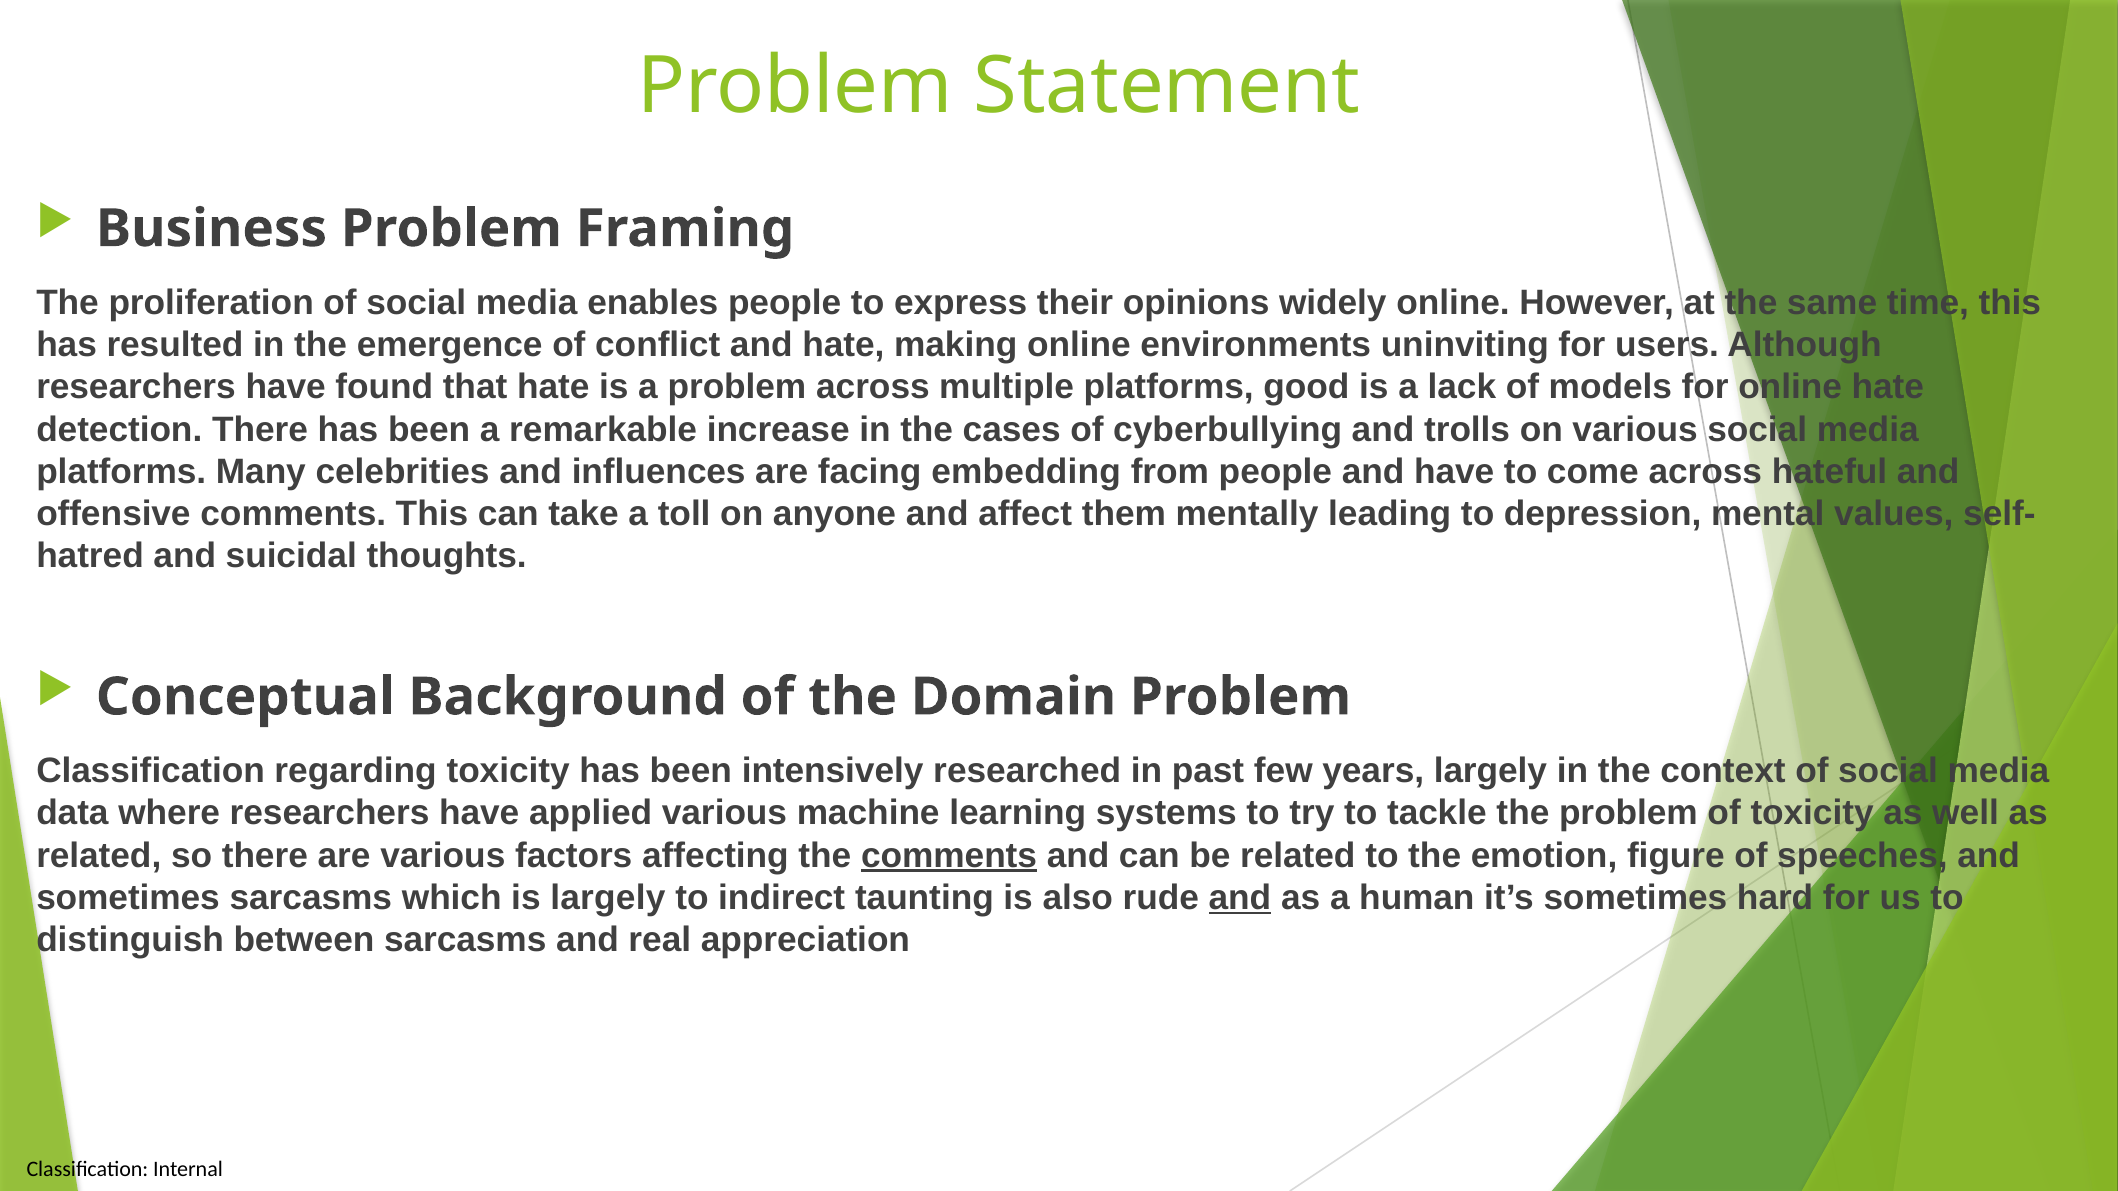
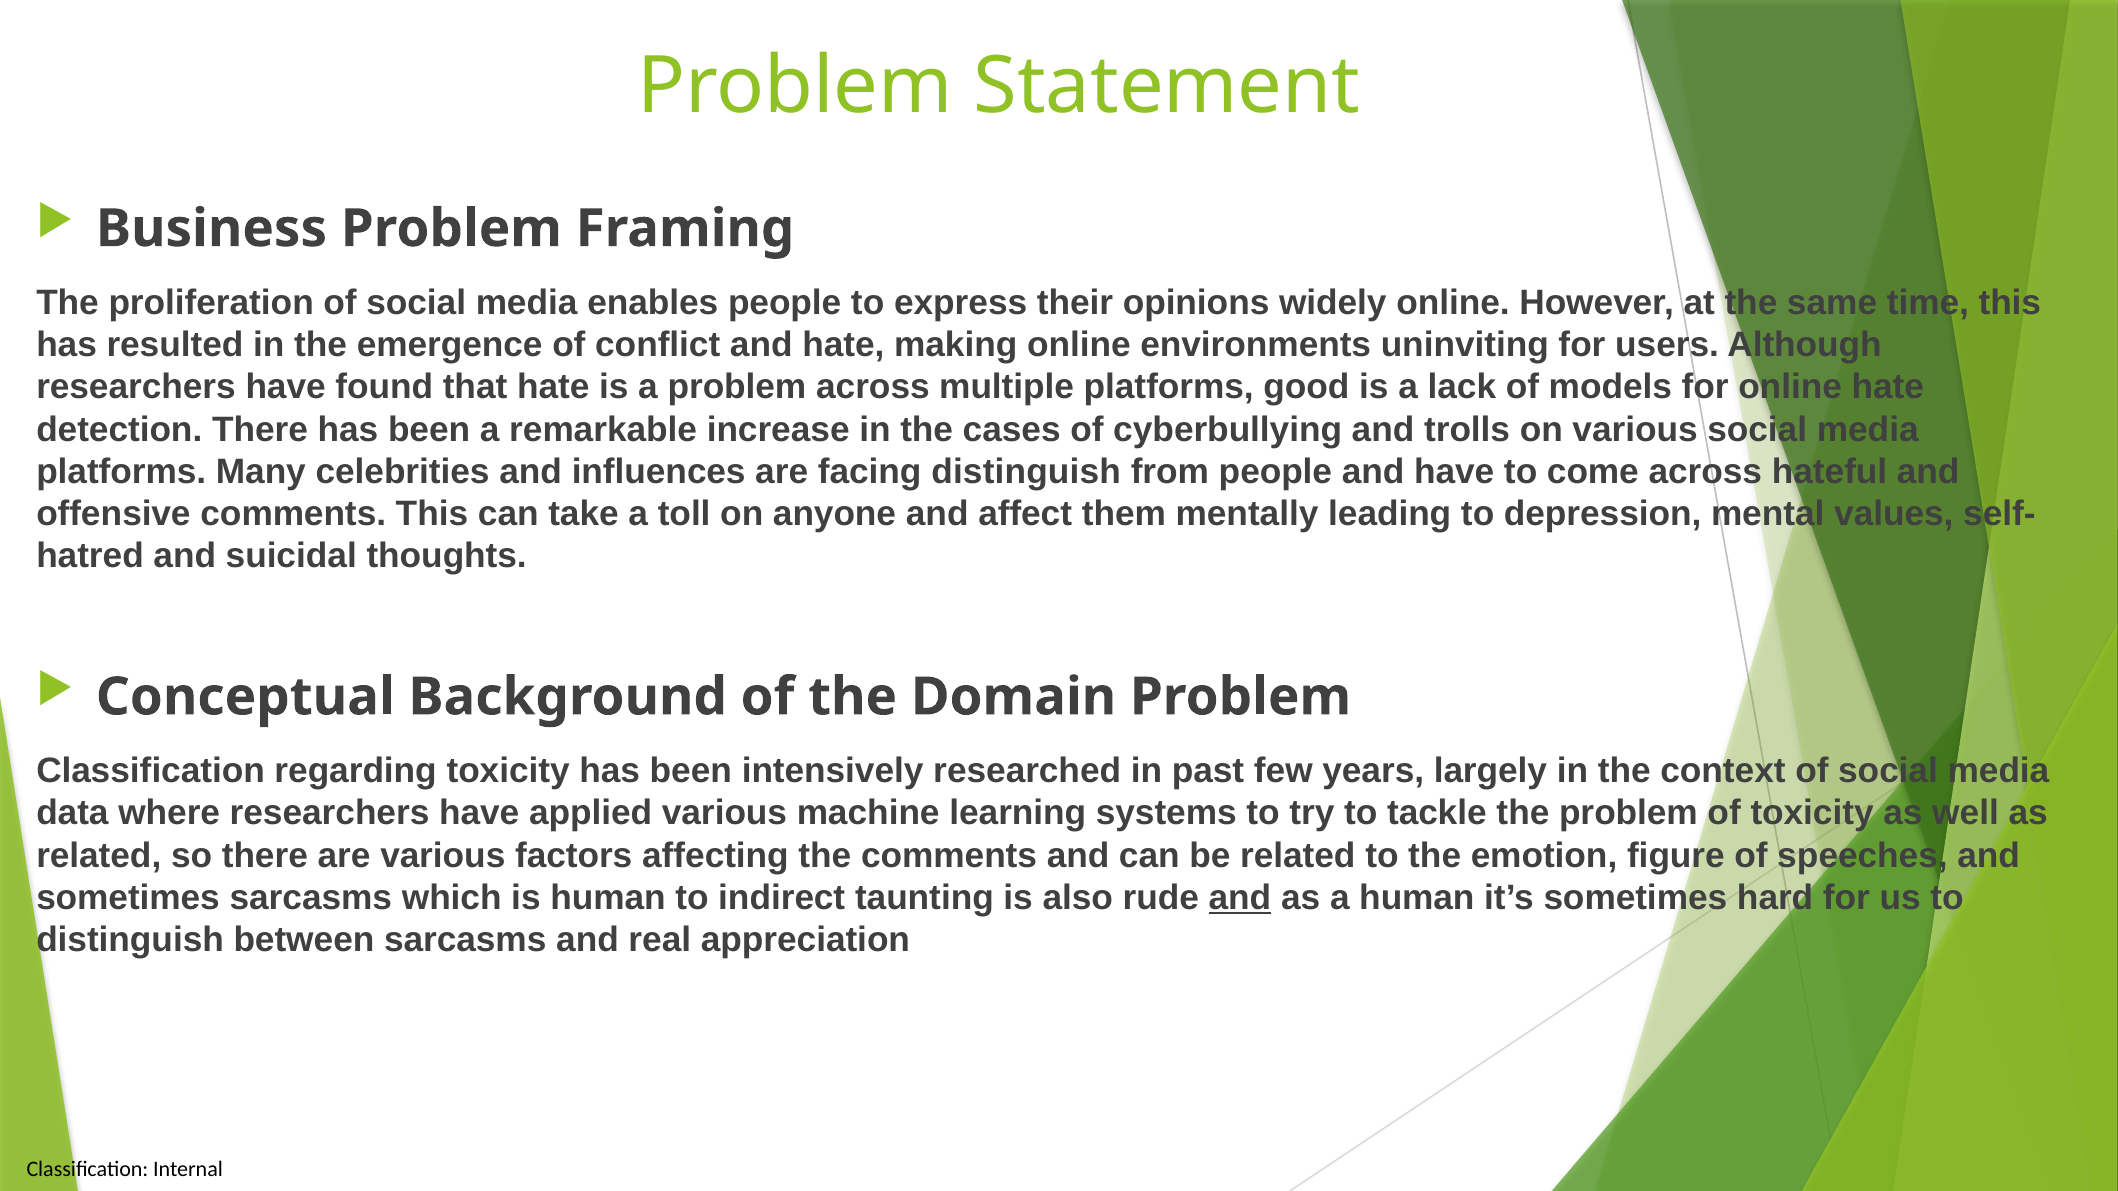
facing embedding: embedding -> distinguish
comments at (949, 856) underline: present -> none
is largely: largely -> human
